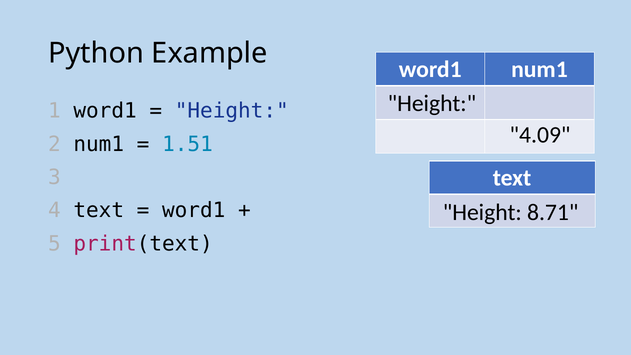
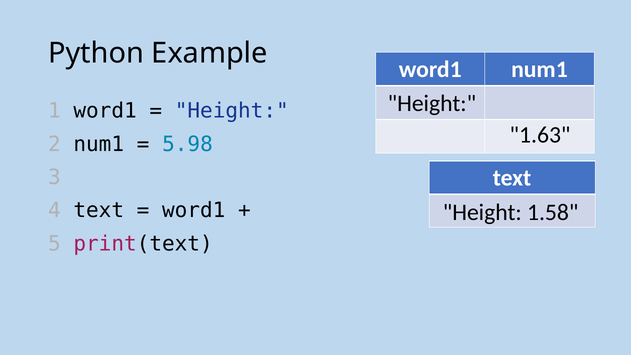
4.09: 4.09 -> 1.63
1.51: 1.51 -> 5.98
8.71: 8.71 -> 1.58
